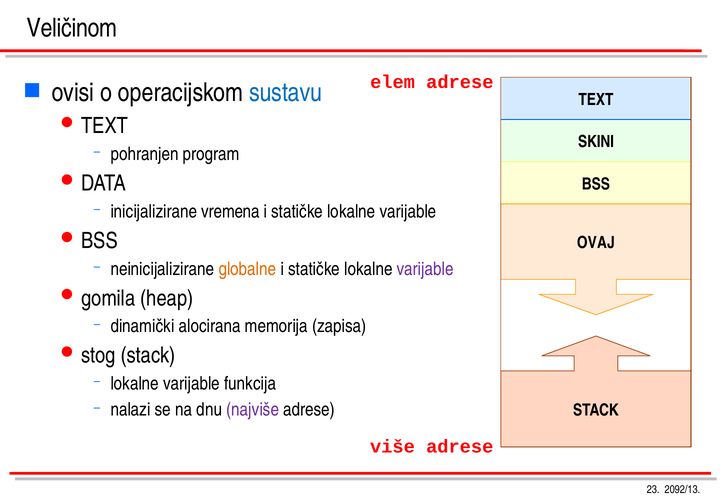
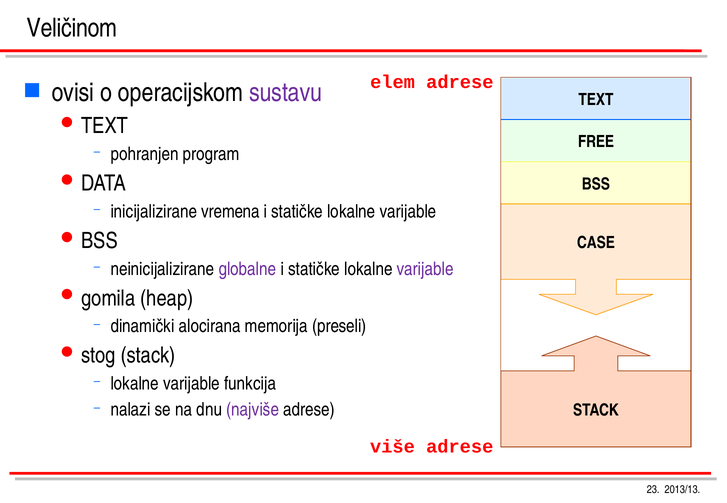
sustavu colour: blue -> purple
SKINI: SKINI -> FREE
OVAJ: OVAJ -> CASE
globalne colour: orange -> purple
zapisa: zapisa -> preseli
2092/13: 2092/13 -> 2013/13
